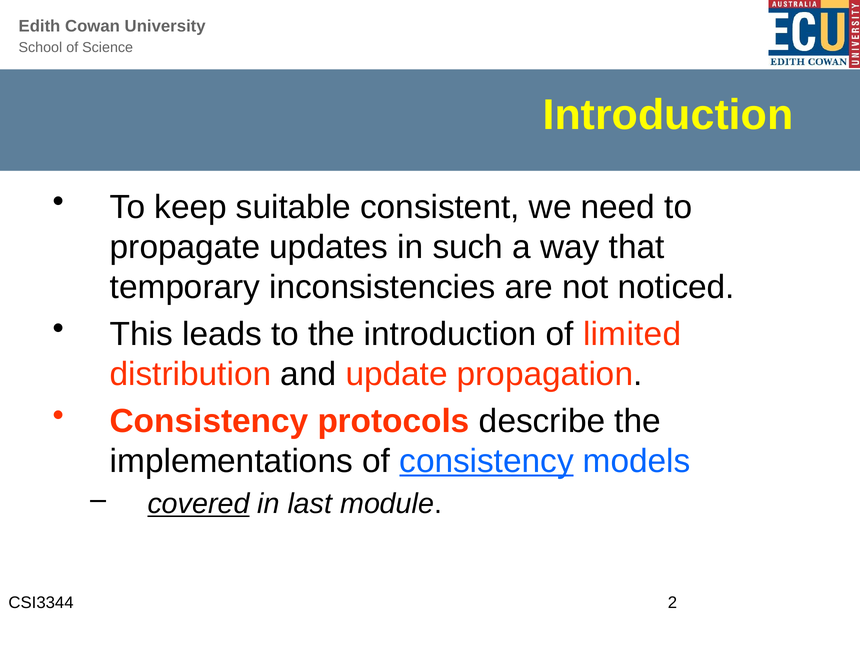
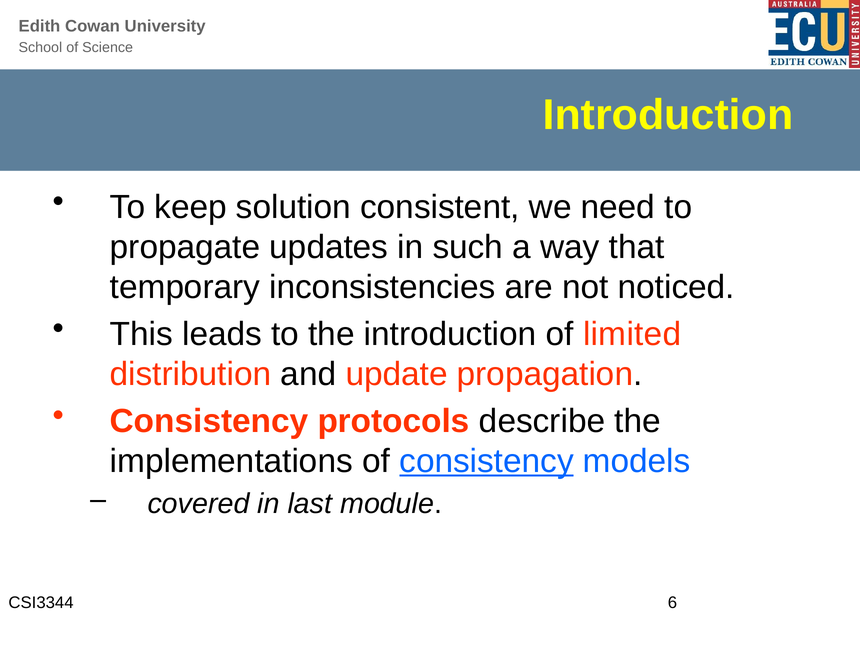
suitable: suitable -> solution
covered underline: present -> none
2: 2 -> 6
